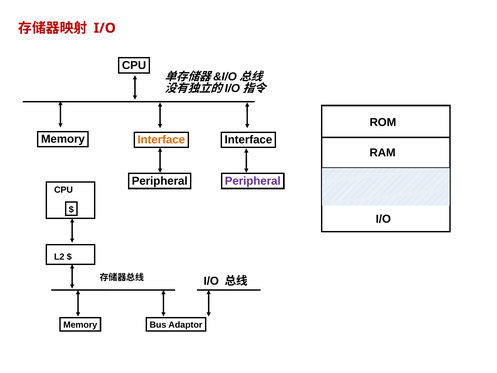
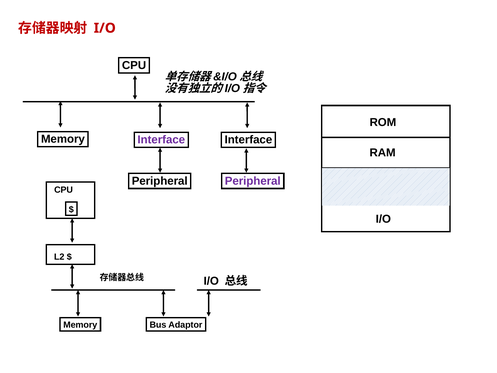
Interface at (161, 140) colour: orange -> purple
